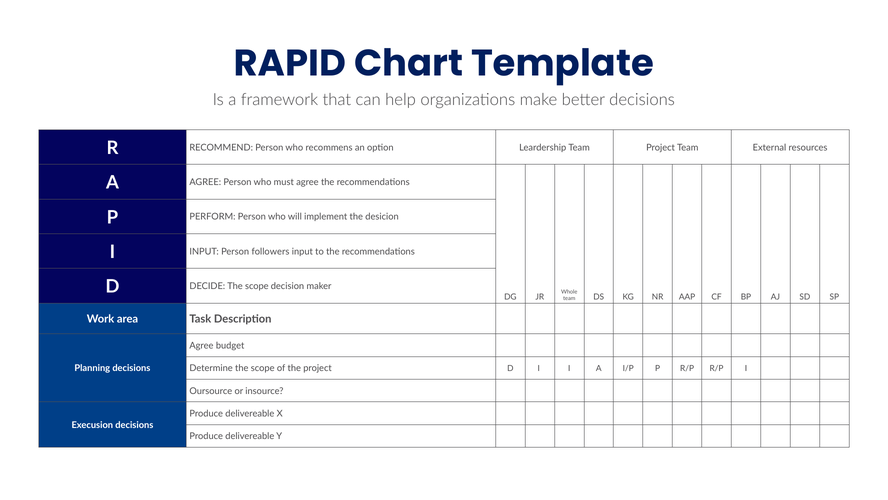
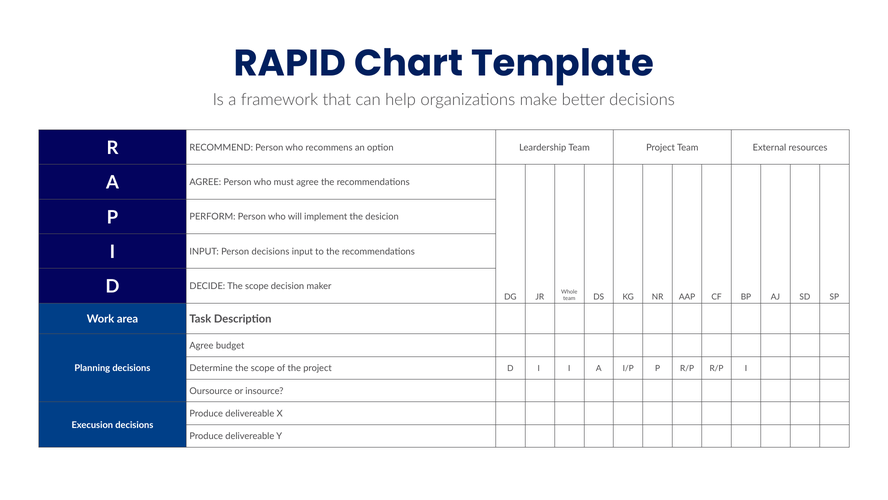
Person followers: followers -> decisions
